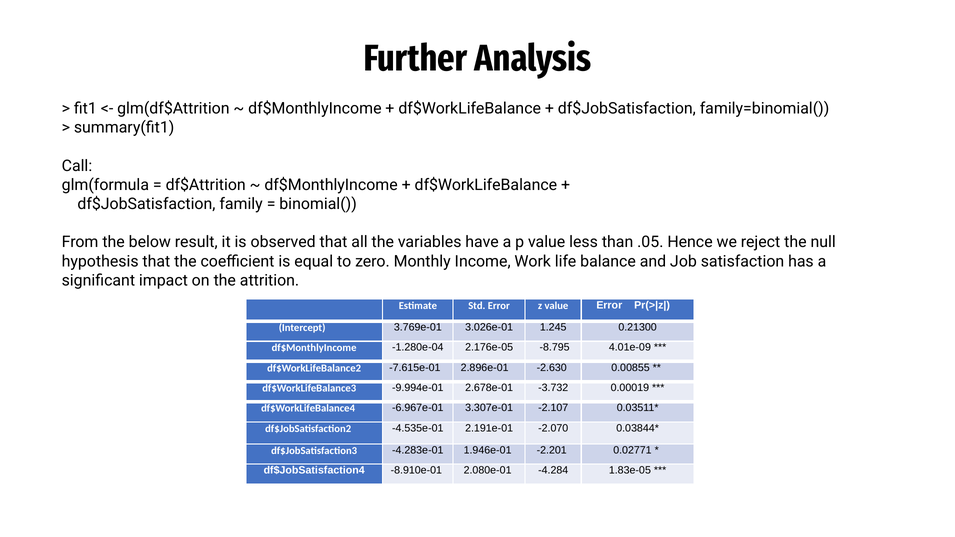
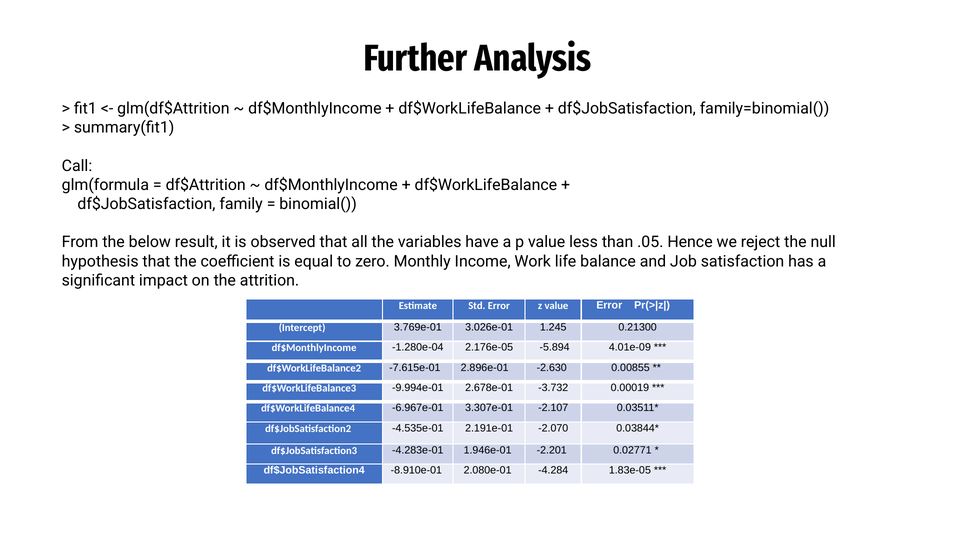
-8.795: -8.795 -> -5.894
